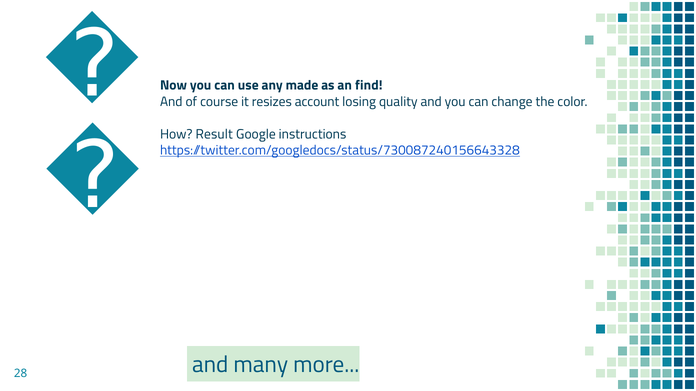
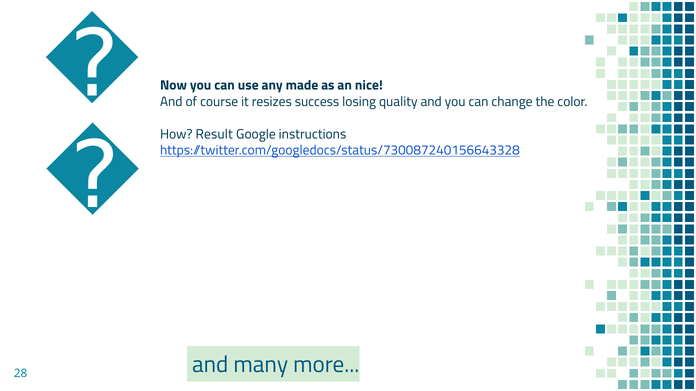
find: find -> nice
account: account -> success
